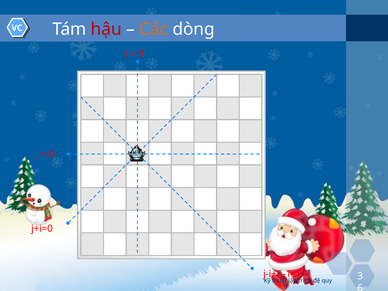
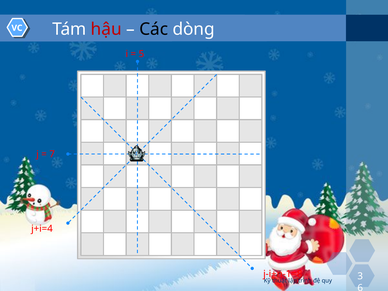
Các colour: orange -> black
9: 9 -> 5
0: 0 -> 7
j+i=0: j+i=0 -> j+i=4
